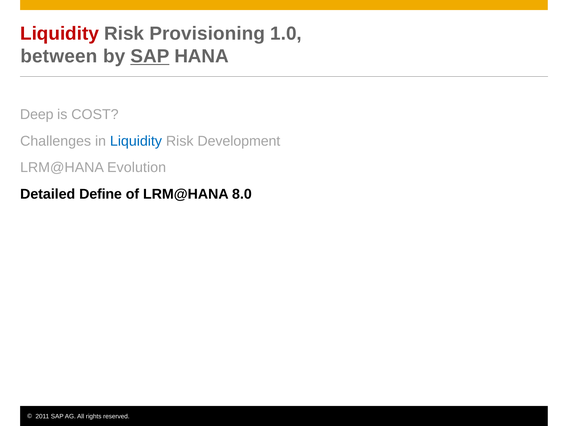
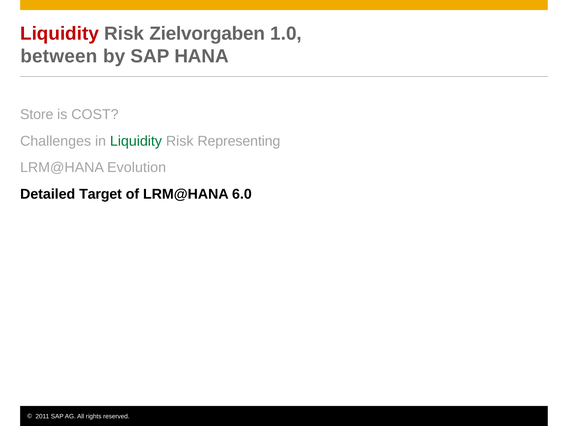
Provisioning: Provisioning -> Zielvorgaben
SAP at (150, 56) underline: present -> none
Deep: Deep -> Store
Liquidity at (136, 141) colour: blue -> green
Development: Development -> Representing
Define: Define -> Target
8.0: 8.0 -> 6.0
